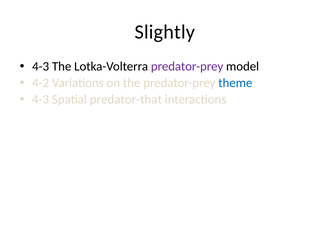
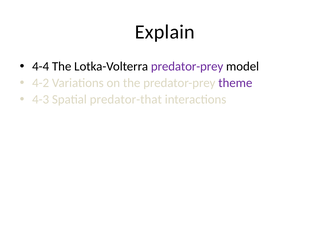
Slightly: Slightly -> Explain
4-3 at (41, 66): 4-3 -> 4-4
theme colour: blue -> purple
